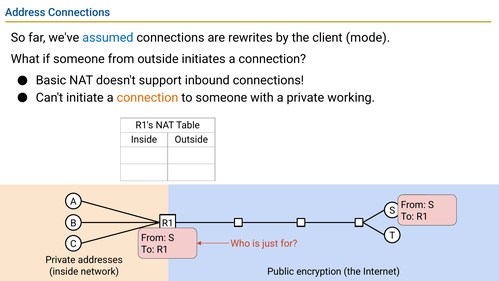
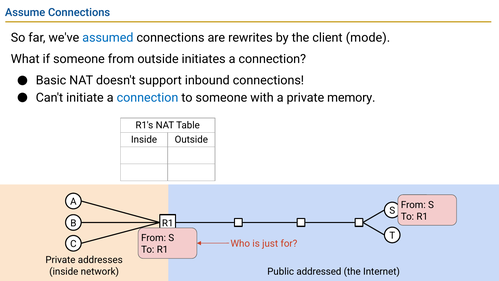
Address: Address -> Assume
connection at (147, 97) colour: orange -> blue
working: working -> memory
encryption: encryption -> addressed
